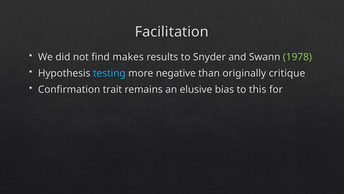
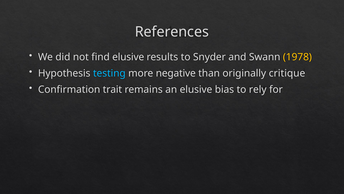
Facilitation: Facilitation -> References
find makes: makes -> elusive
1978 colour: light green -> yellow
this: this -> rely
